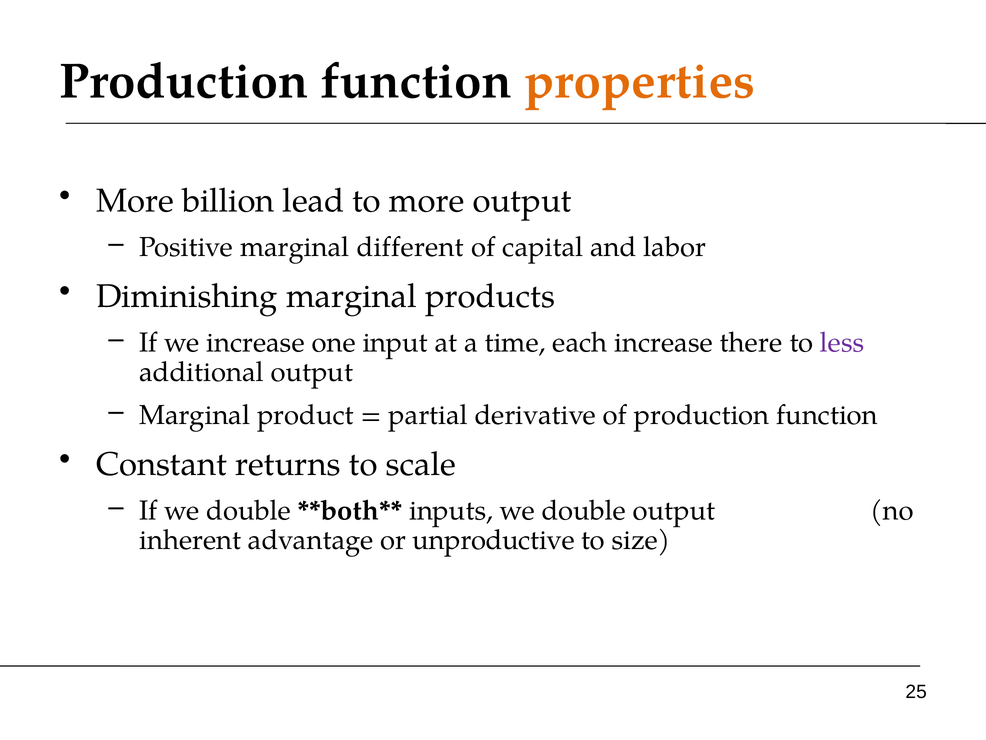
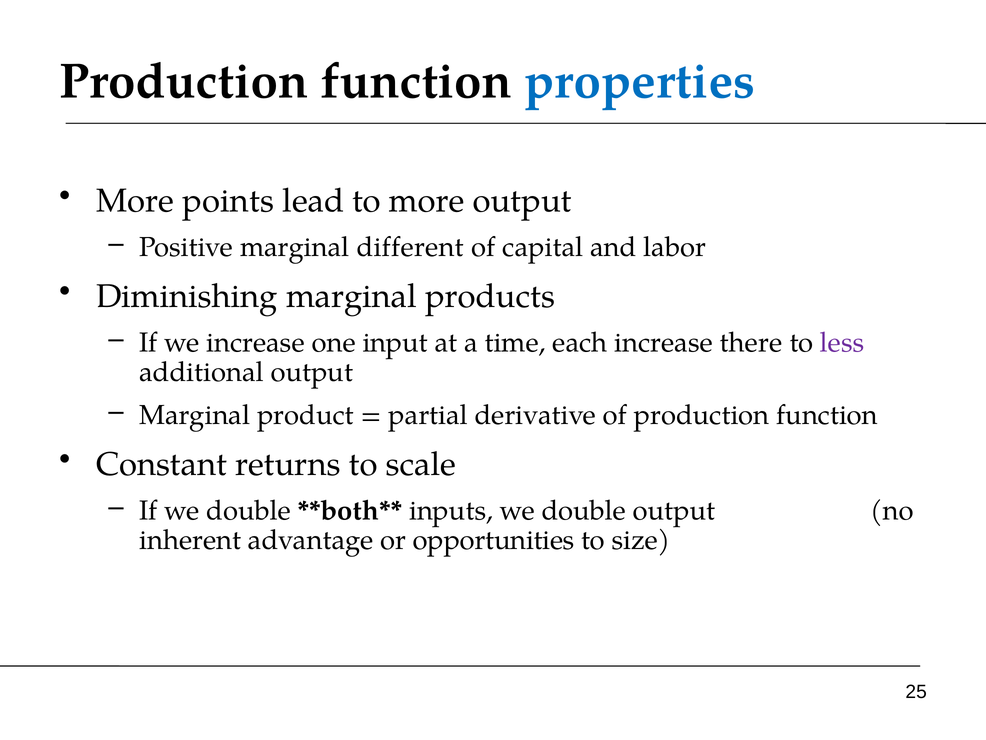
properties colour: orange -> blue
billion: billion -> points
unproductive: unproductive -> opportunities
